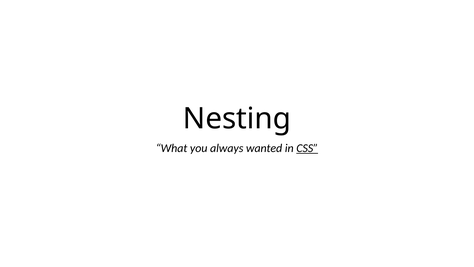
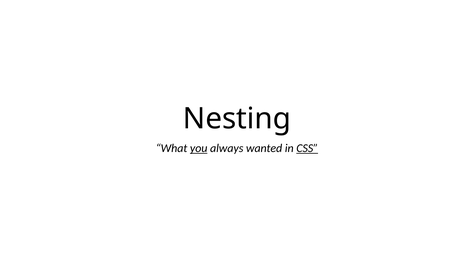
you underline: none -> present
